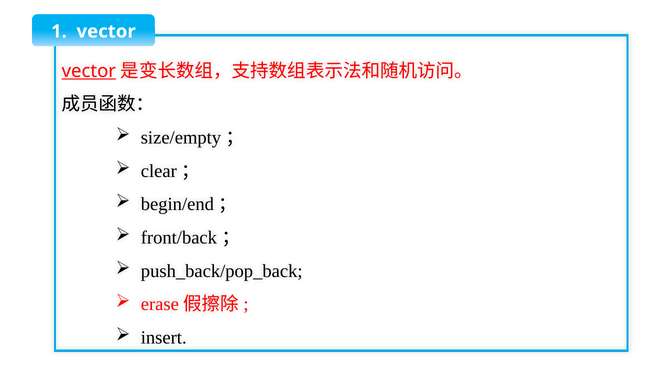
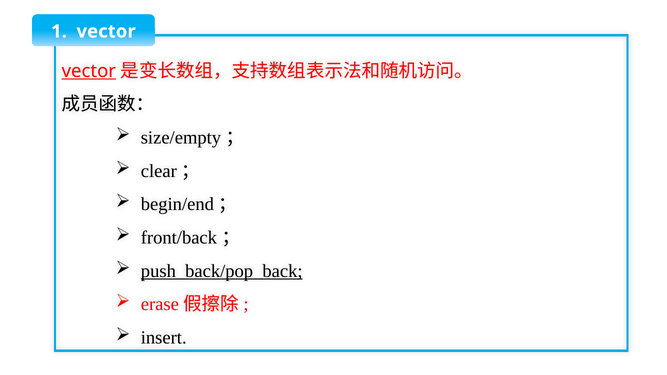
push_back/pop_back underline: none -> present
